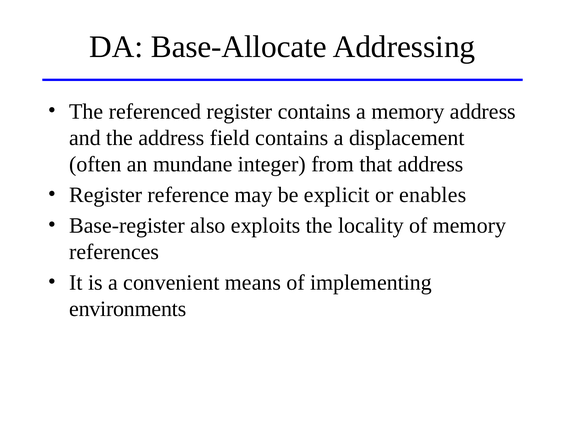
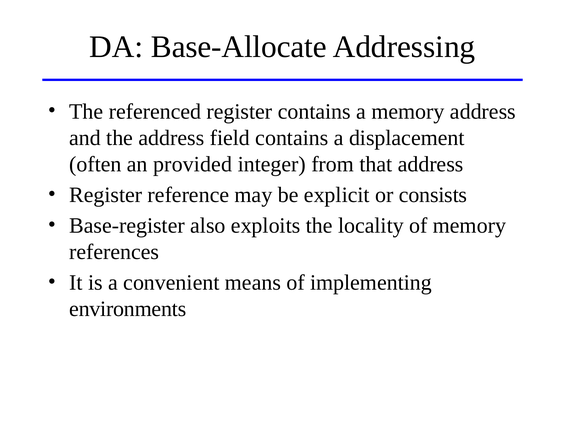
mundane: mundane -> provided
enables: enables -> consists
